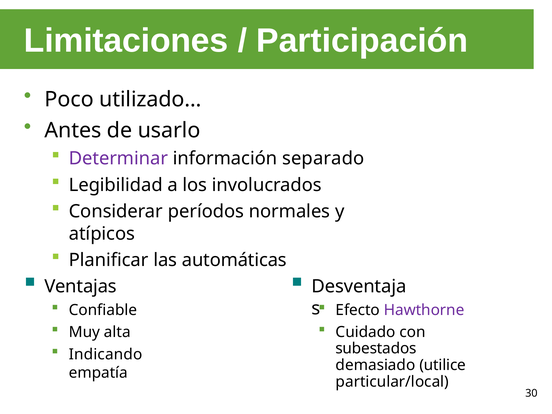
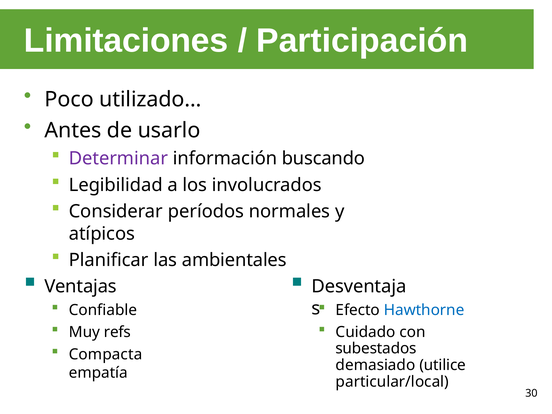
separado: separado -> buscando
automáticas: automáticas -> ambientales
Hawthorne colour: purple -> blue
alta: alta -> refs
Indicando: Indicando -> Compacta
